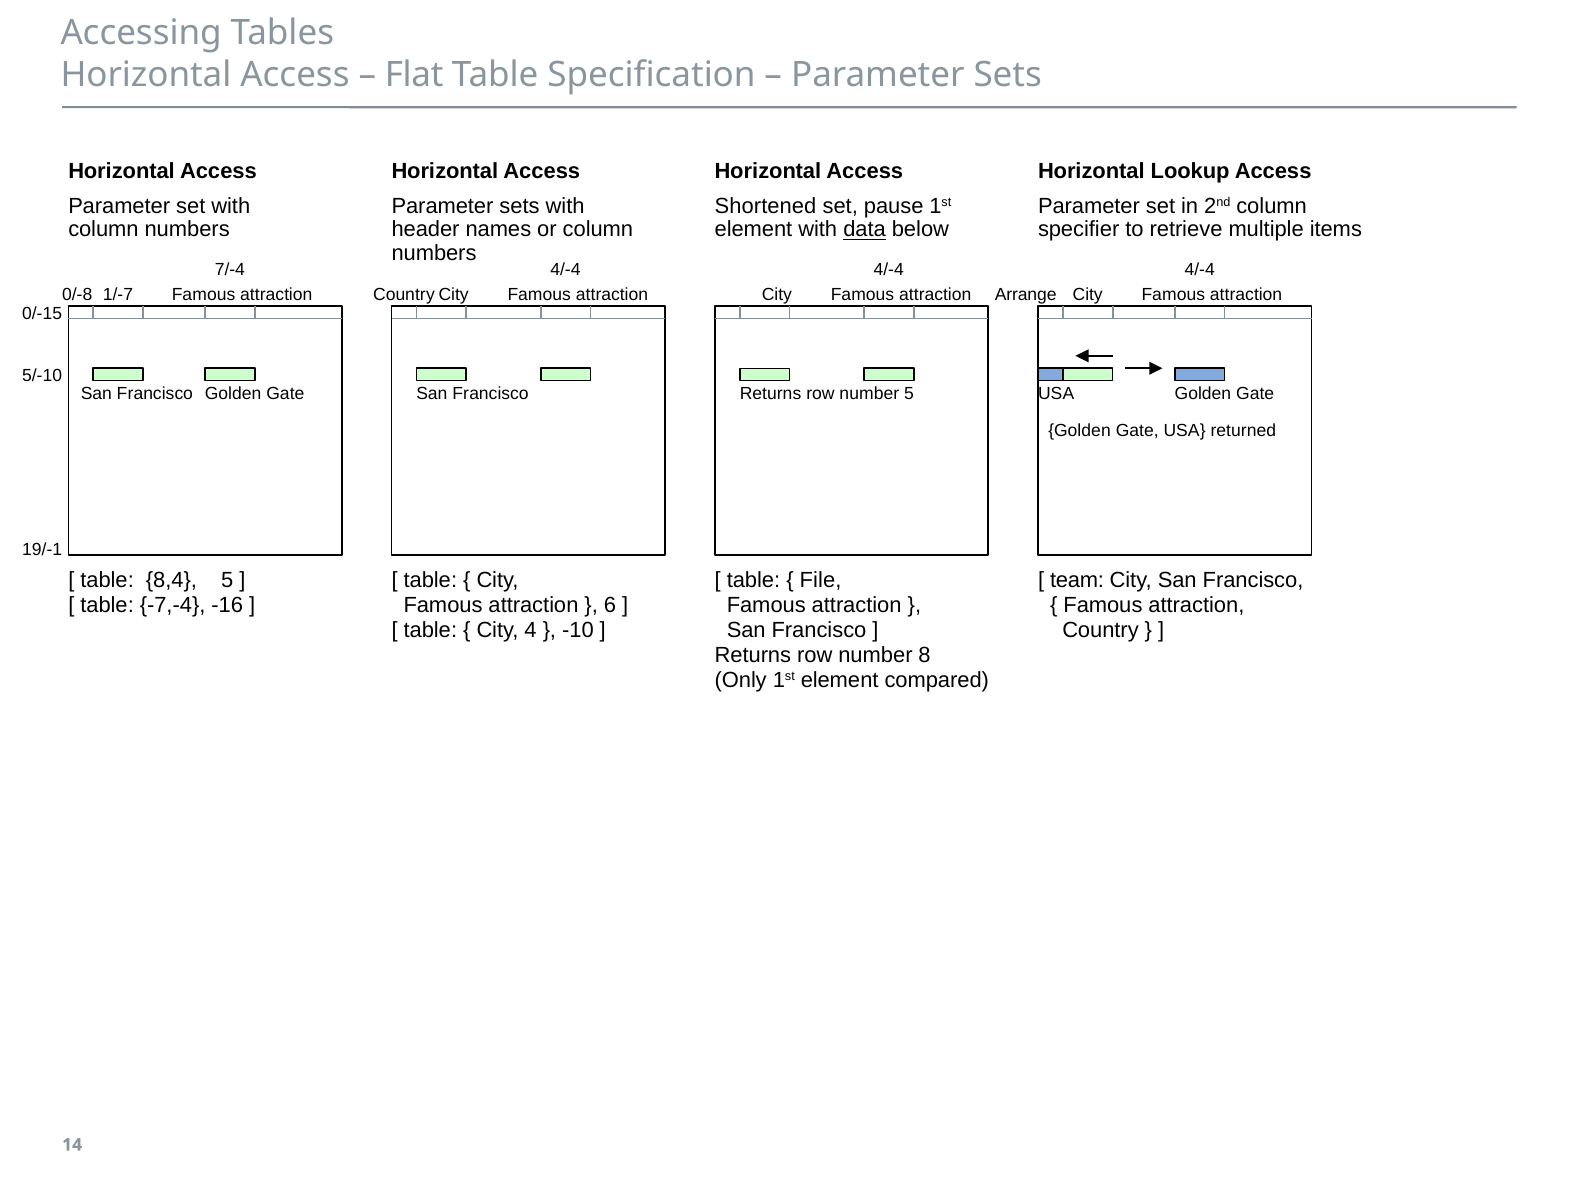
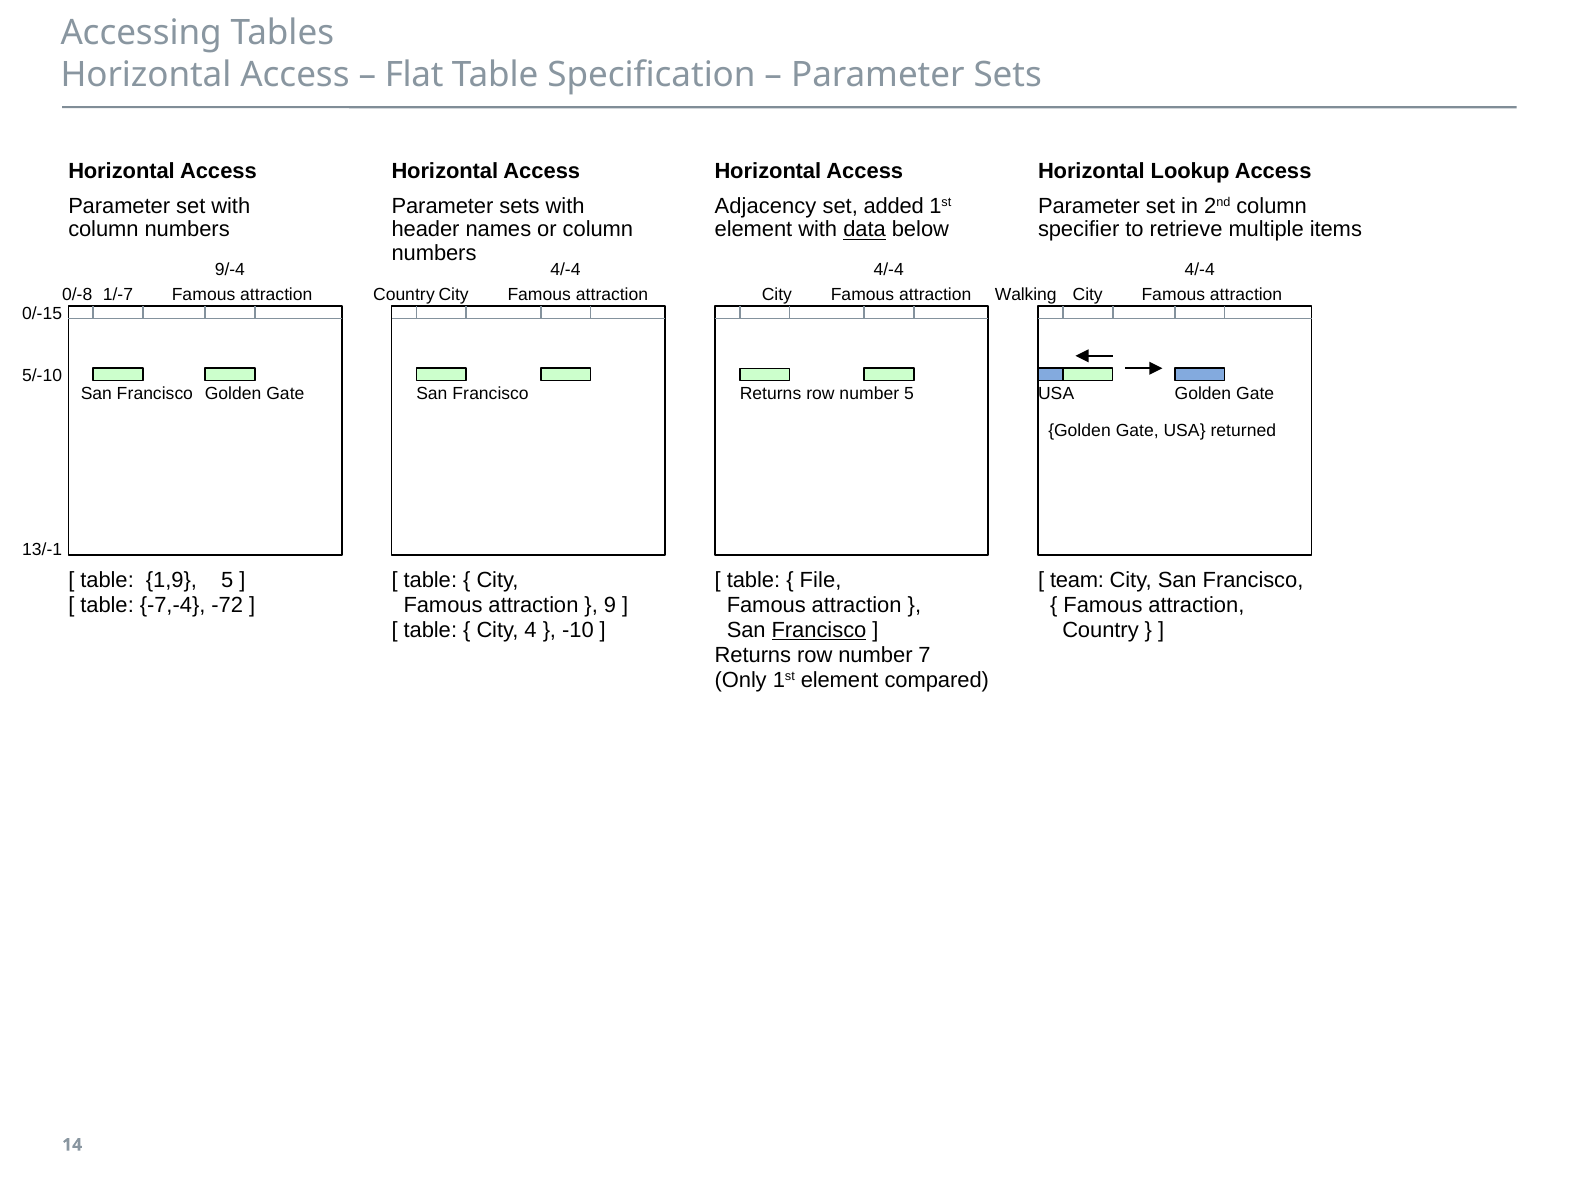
Shortened: Shortened -> Adjacency
pause: pause -> added
7/-4: 7/-4 -> 9/-4
Arrange: Arrange -> Walking
19/-1: 19/-1 -> 13/-1
8,4: 8,4 -> 1,9
-16: -16 -> -72
6: 6 -> 9
Francisco at (819, 630) underline: none -> present
8: 8 -> 7
